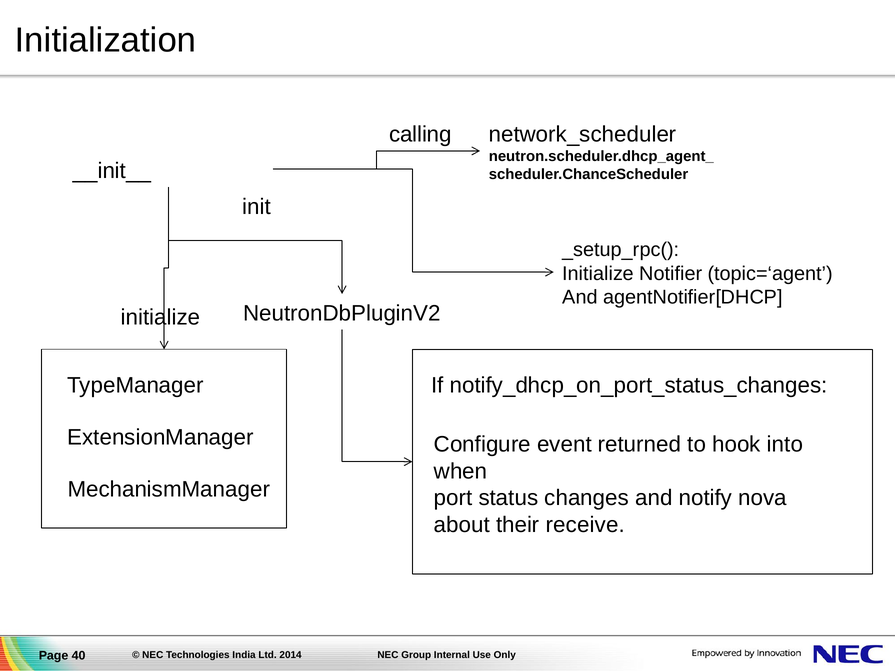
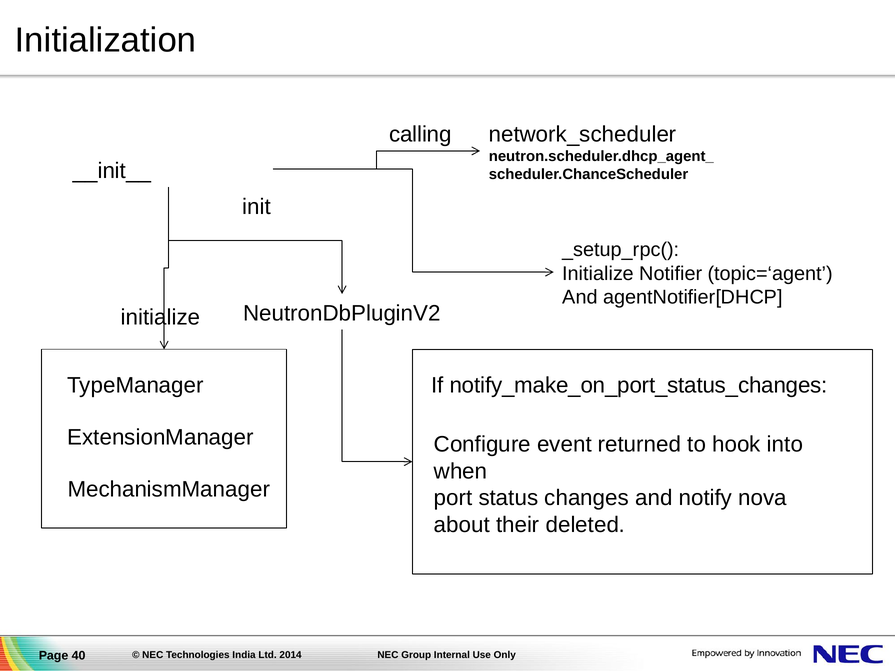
notify_dhcp_on_port_status_changes: notify_dhcp_on_port_status_changes -> notify_make_on_port_status_changes
receive: receive -> deleted
